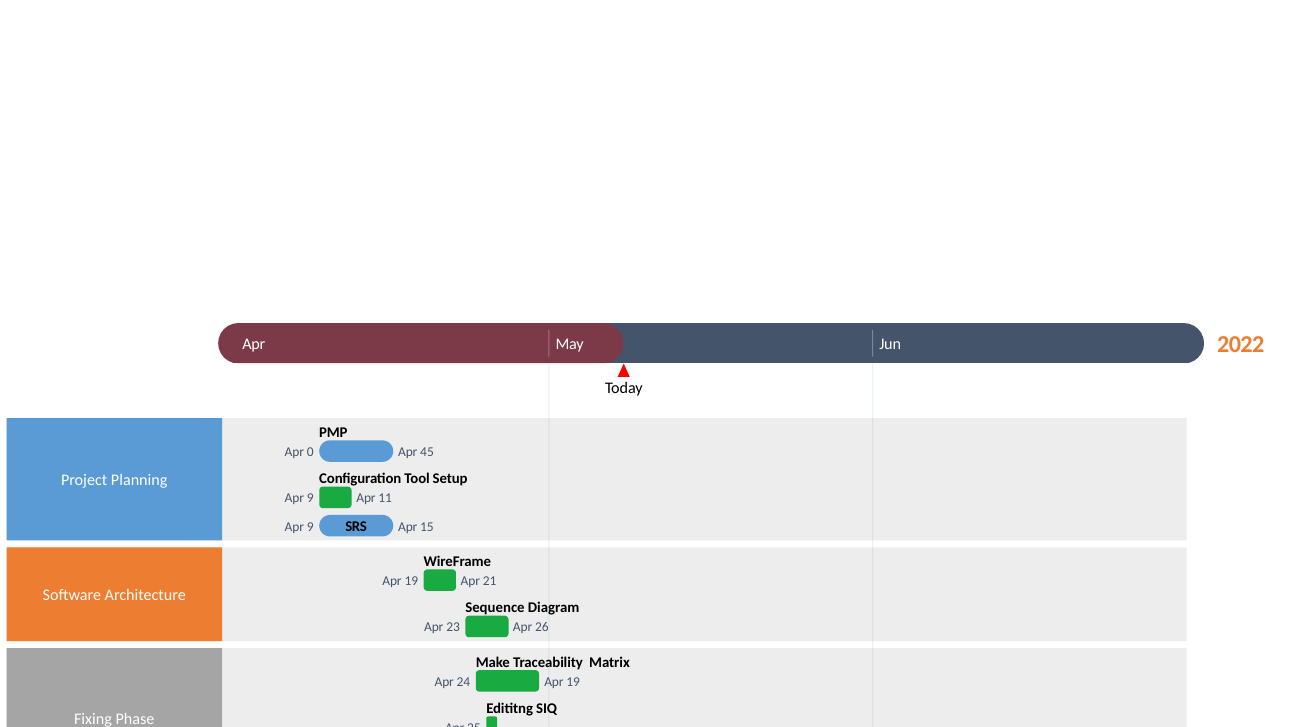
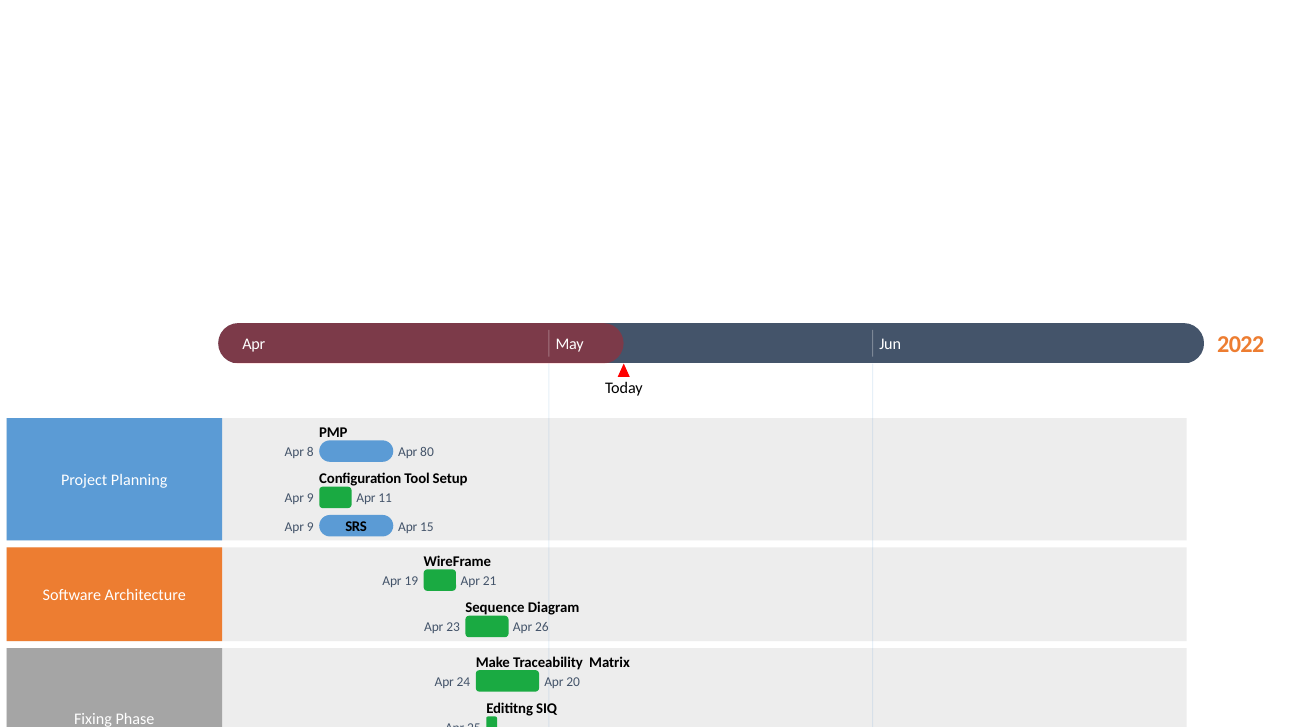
0: 0 -> 8
45: 45 -> 80
19 at (573, 682): 19 -> 20
